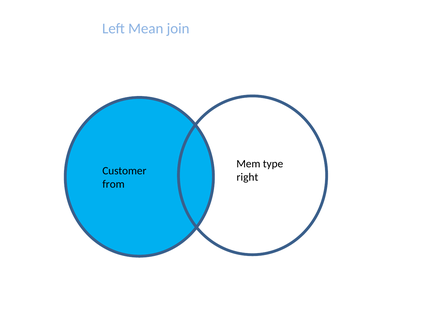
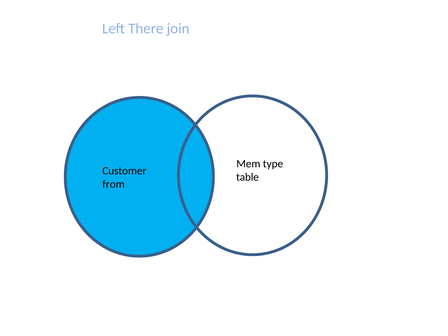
Mean: Mean -> There
right: right -> table
